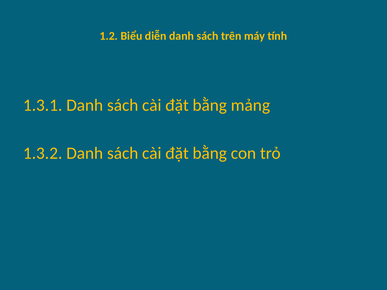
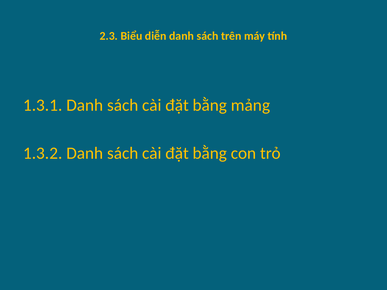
1.2: 1.2 -> 2.3
